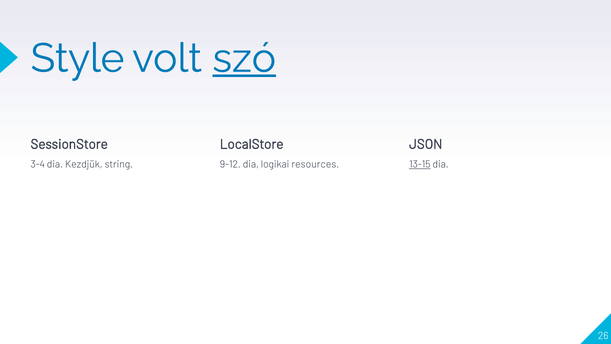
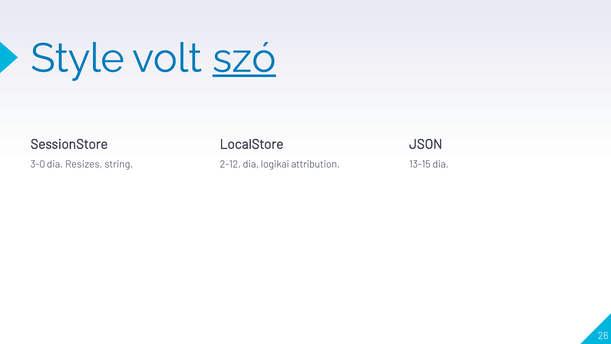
3-4: 3-4 -> 3-0
Kezdjük: Kezdjük -> Resizes
9-12: 9-12 -> 2-12
resources: resources -> attribution
13-15 underline: present -> none
